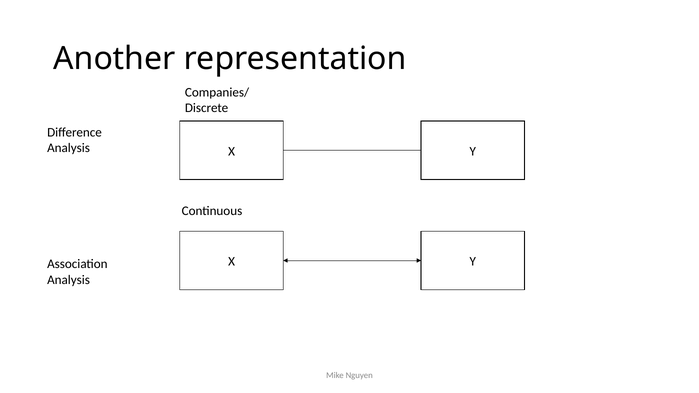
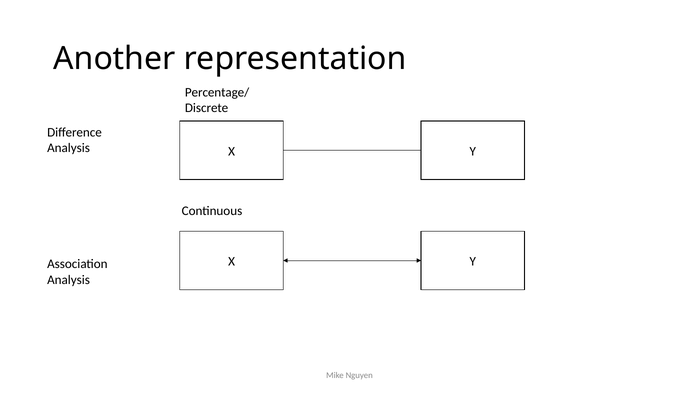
Companies/: Companies/ -> Percentage/
